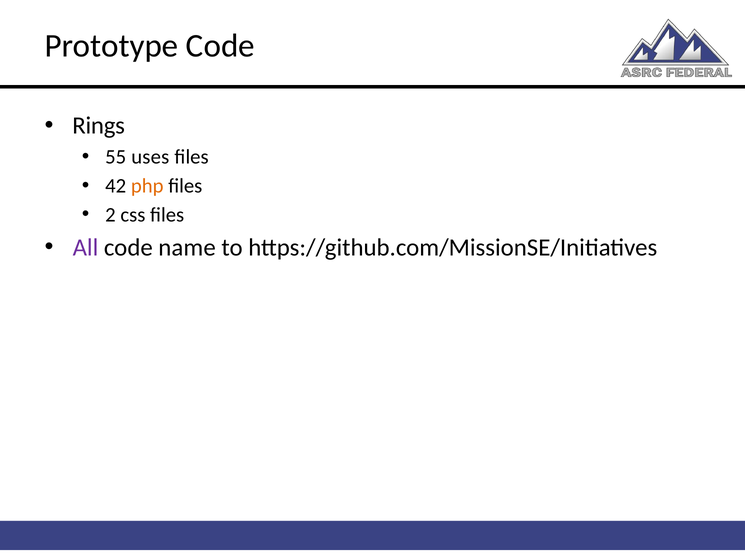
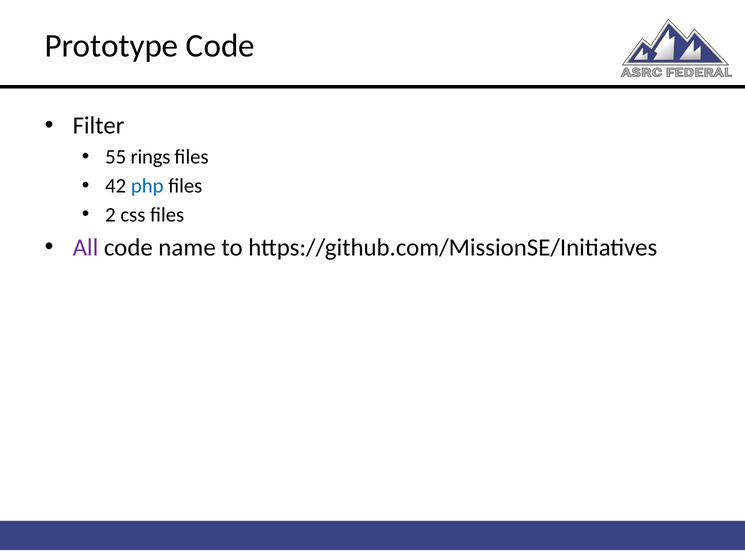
Rings: Rings -> Filter
uses: uses -> rings
php colour: orange -> blue
